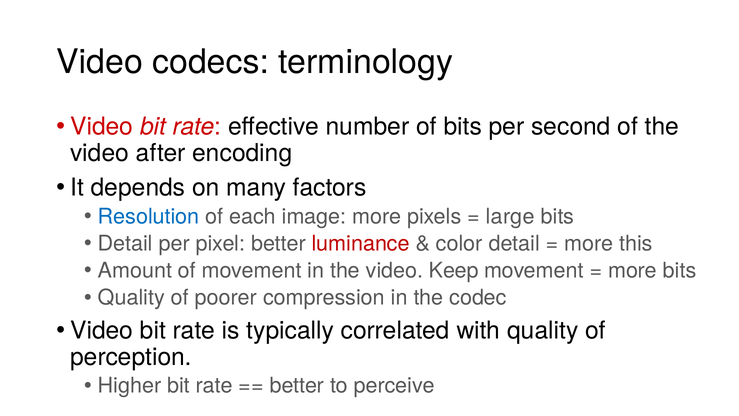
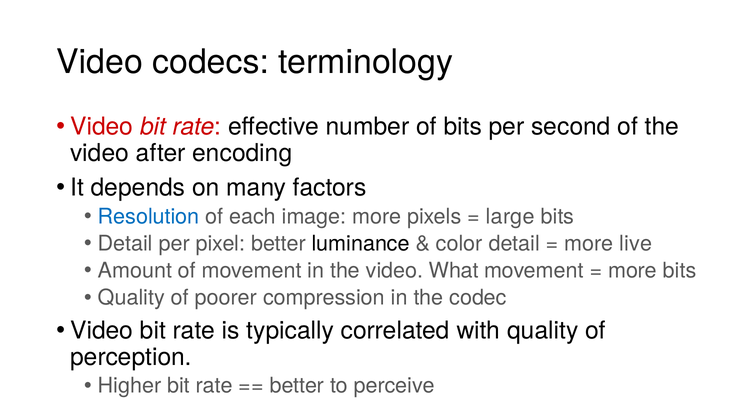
luminance colour: red -> black
this: this -> live
Keep: Keep -> What
